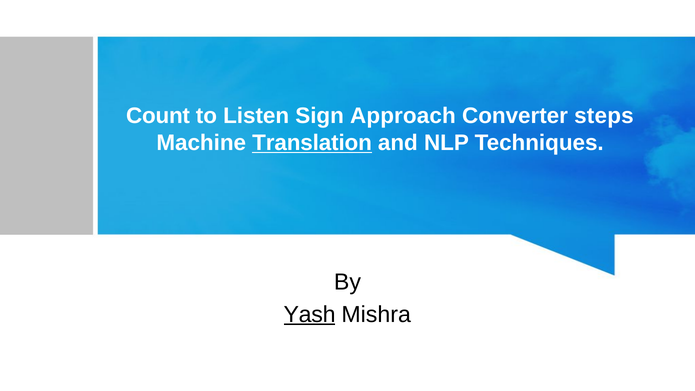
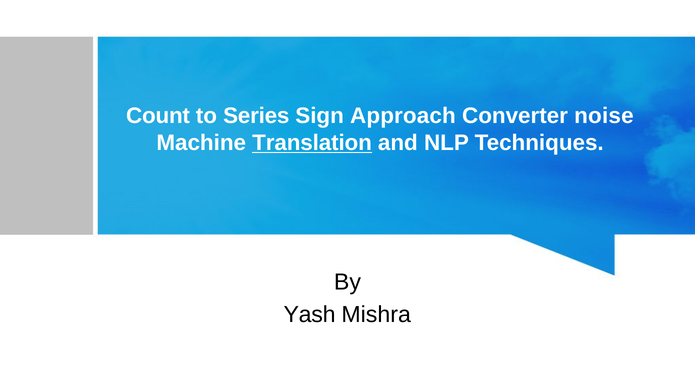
Listen: Listen -> Series
steps: steps -> noise
Yash underline: present -> none
